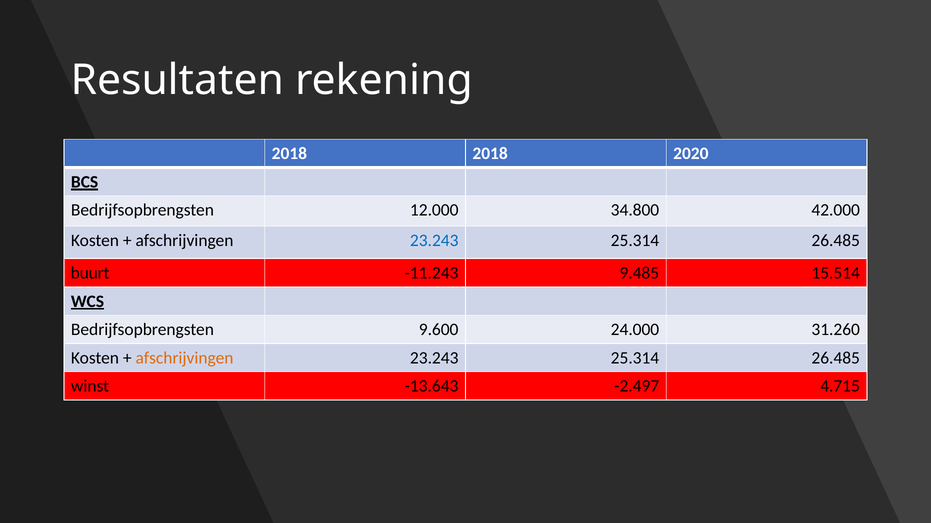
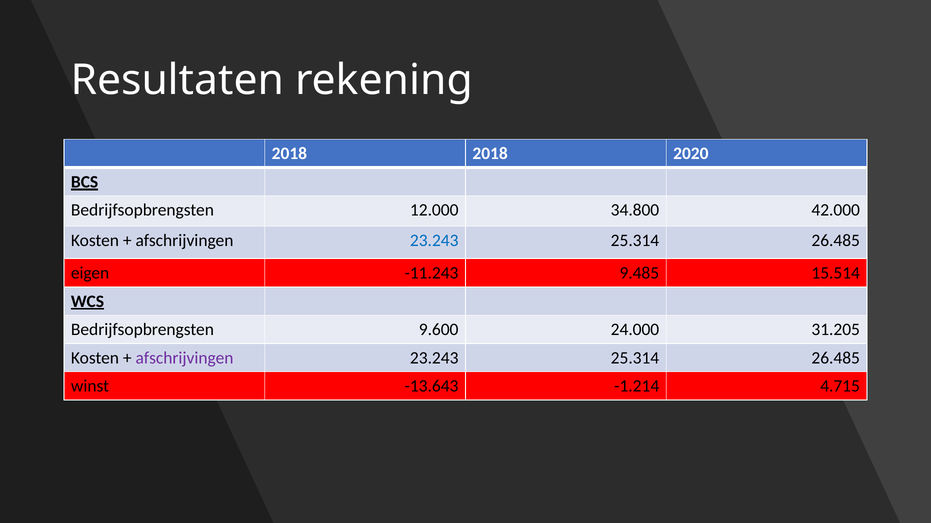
buurt: buurt -> eigen
31.260: 31.260 -> 31.205
afschrijvingen at (185, 358) colour: orange -> purple
-2.497: -2.497 -> -1.214
